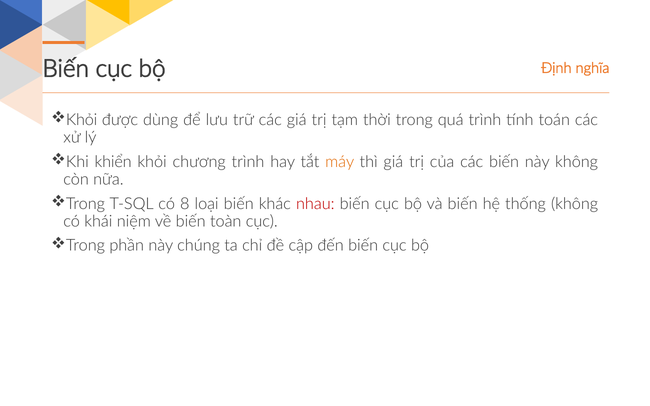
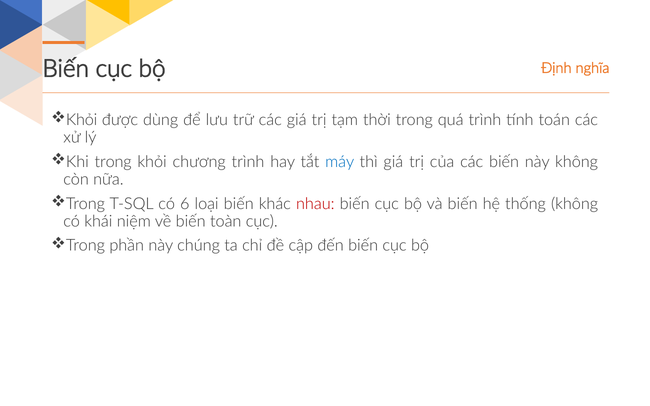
Khi khiển: khiển -> trong
máy colour: orange -> blue
8: 8 -> 6
